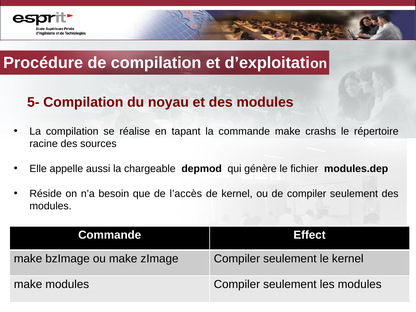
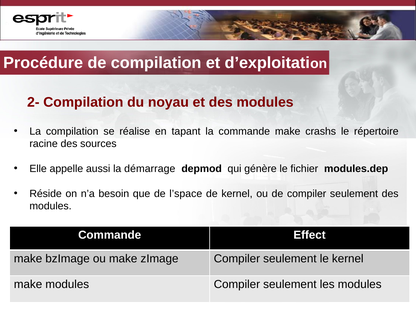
5-: 5- -> 2-
chargeable: chargeable -> démarrage
l’accès: l’accès -> l’space
